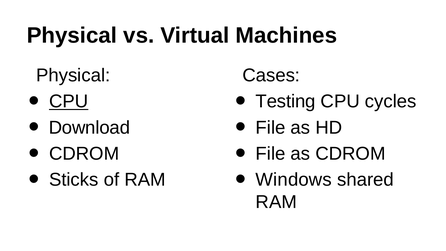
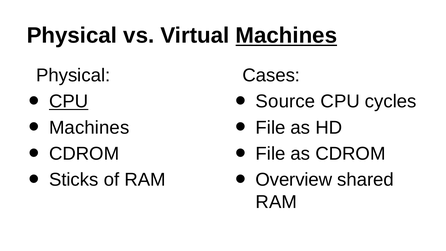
Machines at (286, 36) underline: none -> present
Testing: Testing -> Source
Download at (89, 127): Download -> Machines
Windows: Windows -> Overview
